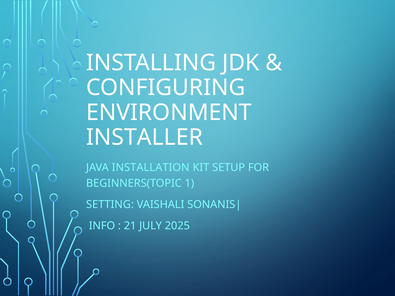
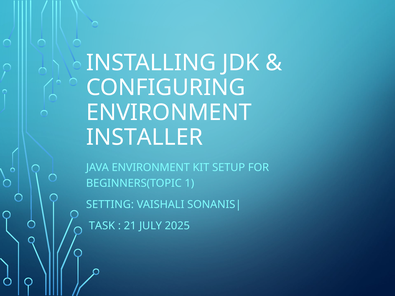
JAVA INSTALLATION: INSTALLATION -> ENVIRONMENT
INFO: INFO -> TASK
